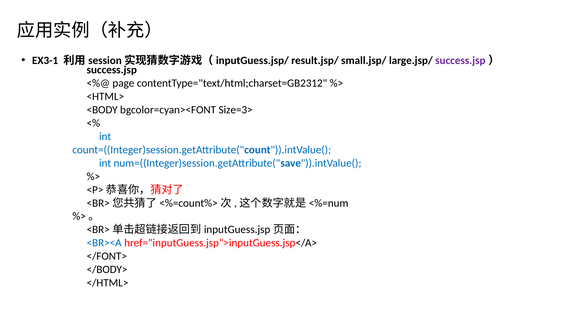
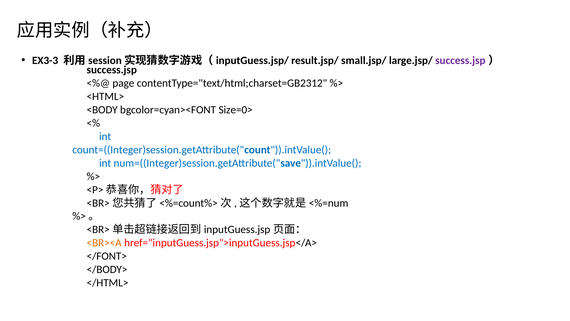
EX3-1: EX3-1 -> EX3-3
Size=3>: Size=3> -> Size=0>
<BR><A colour: blue -> orange
